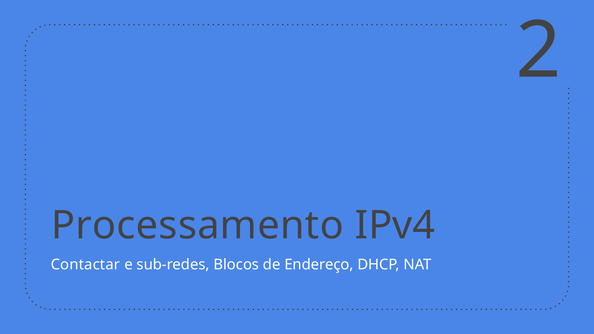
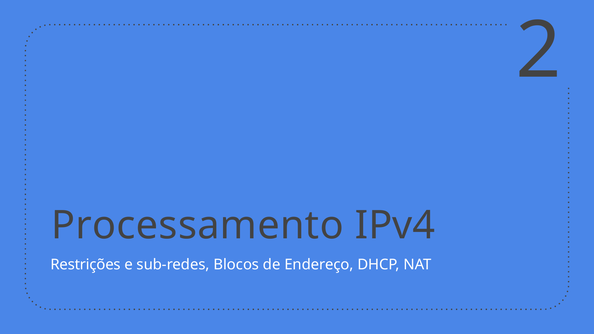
Contactar: Contactar -> Restrições
